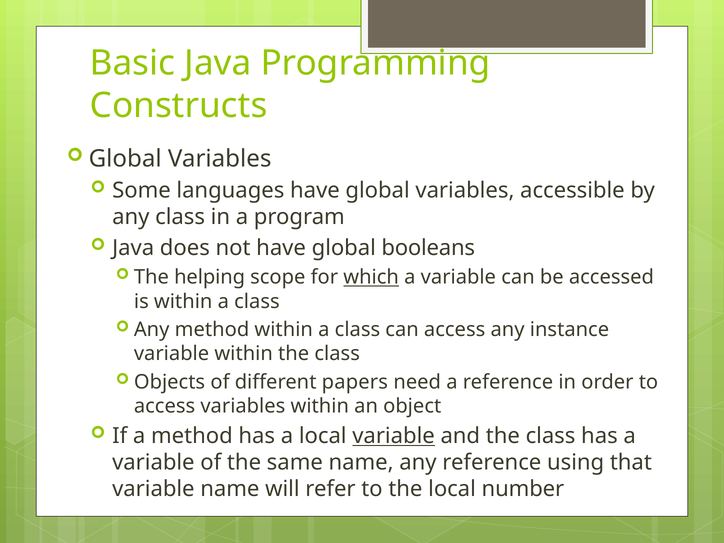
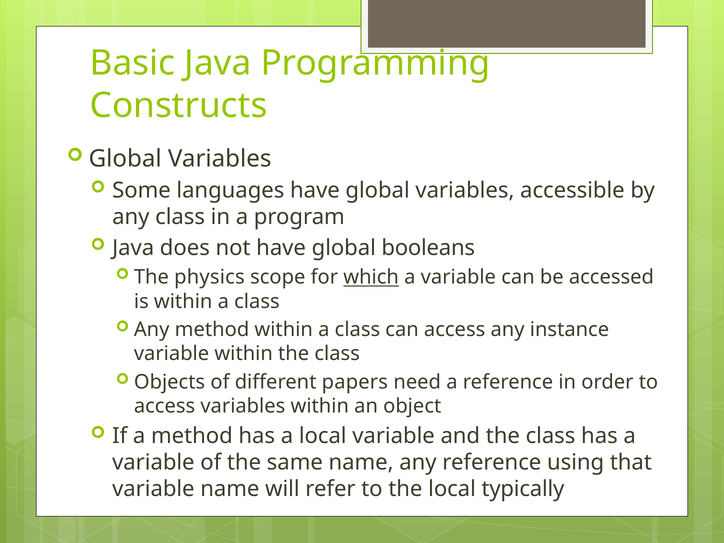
helping: helping -> physics
variable at (394, 436) underline: present -> none
number: number -> typically
